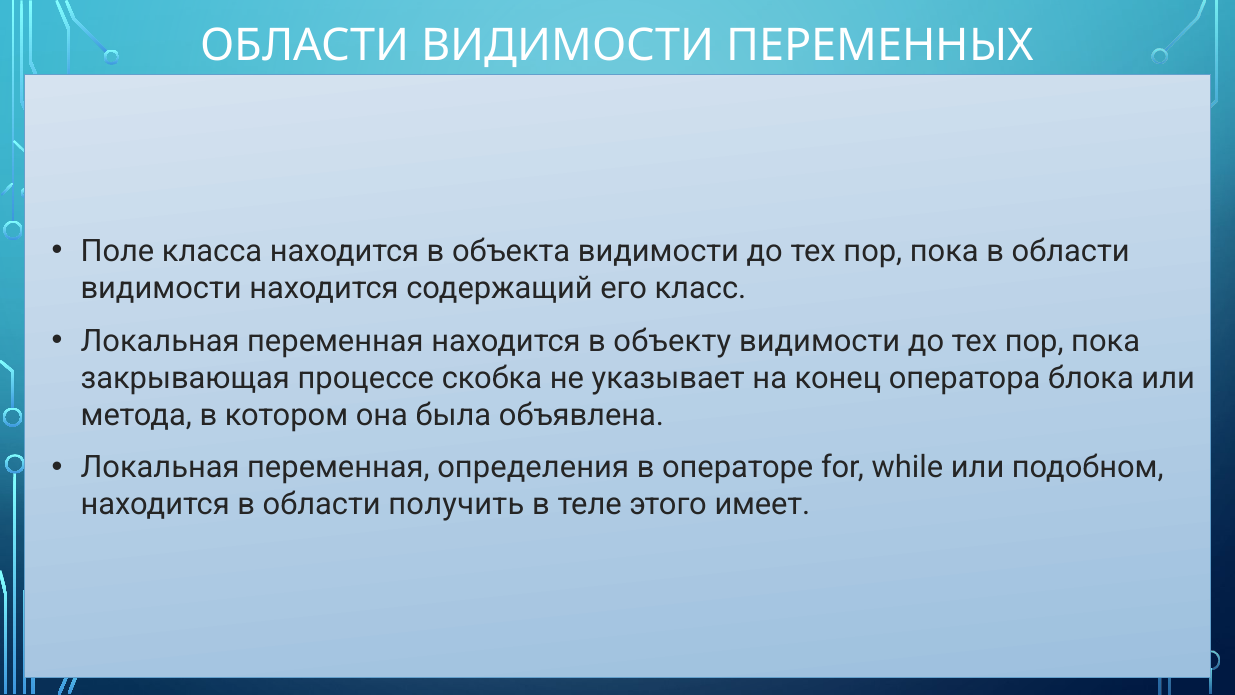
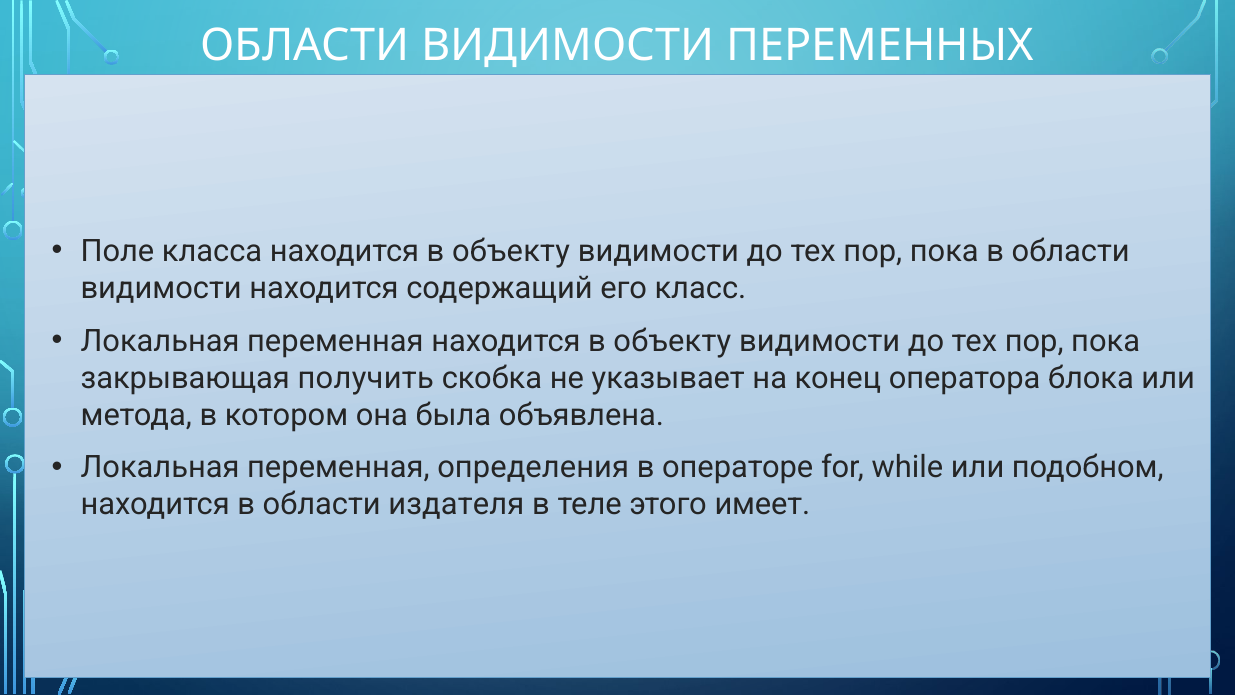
класса находится в объекта: объекта -> объекту
процессе: процессе -> получить
получить: получить -> издателя
